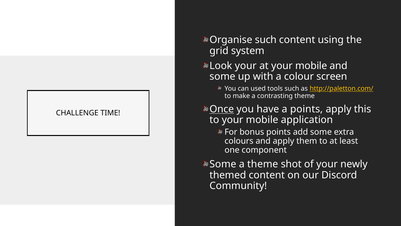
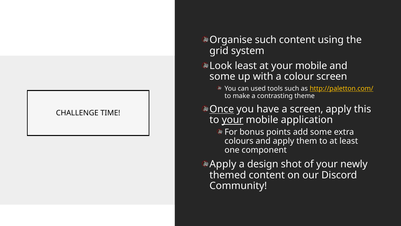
Look your: your -> least
a points: points -> screen
your at (233, 120) underline: none -> present
Some at (223, 164): Some -> Apply
a theme: theme -> design
